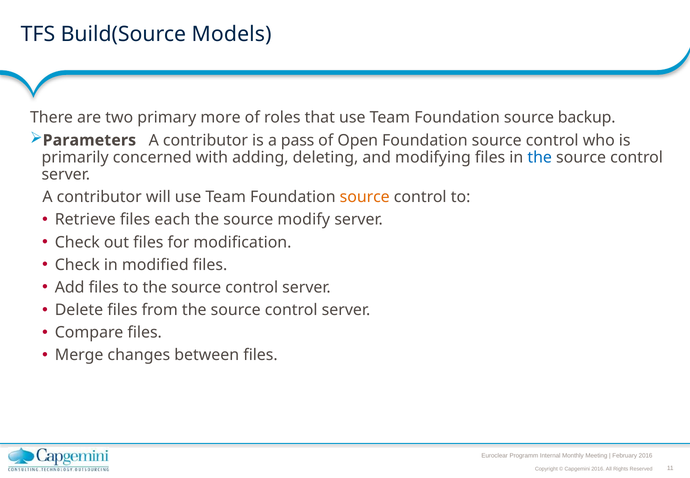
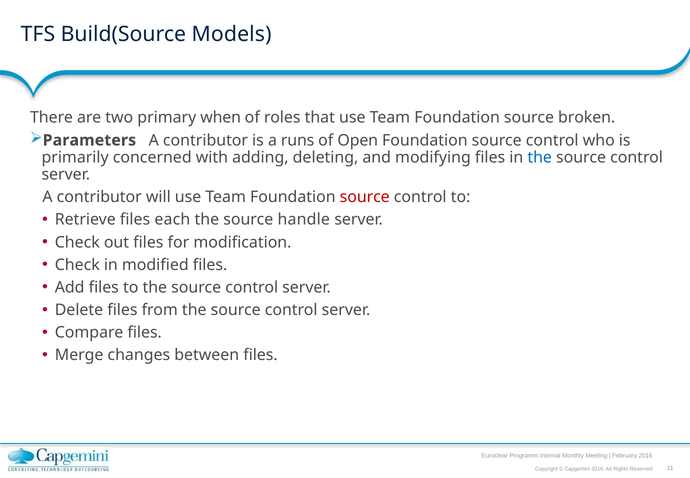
more: more -> when
backup: backup -> broken
pass: pass -> runs
source at (365, 197) colour: orange -> red
modify: modify -> handle
